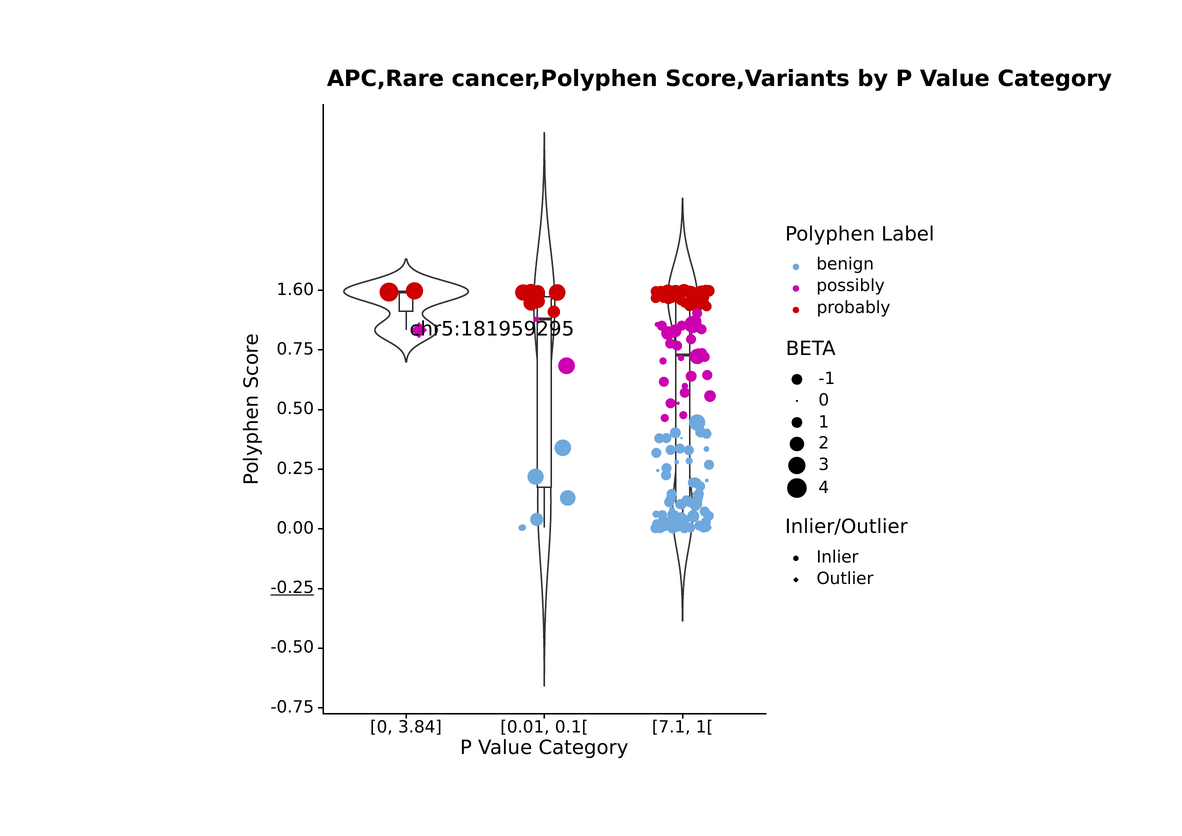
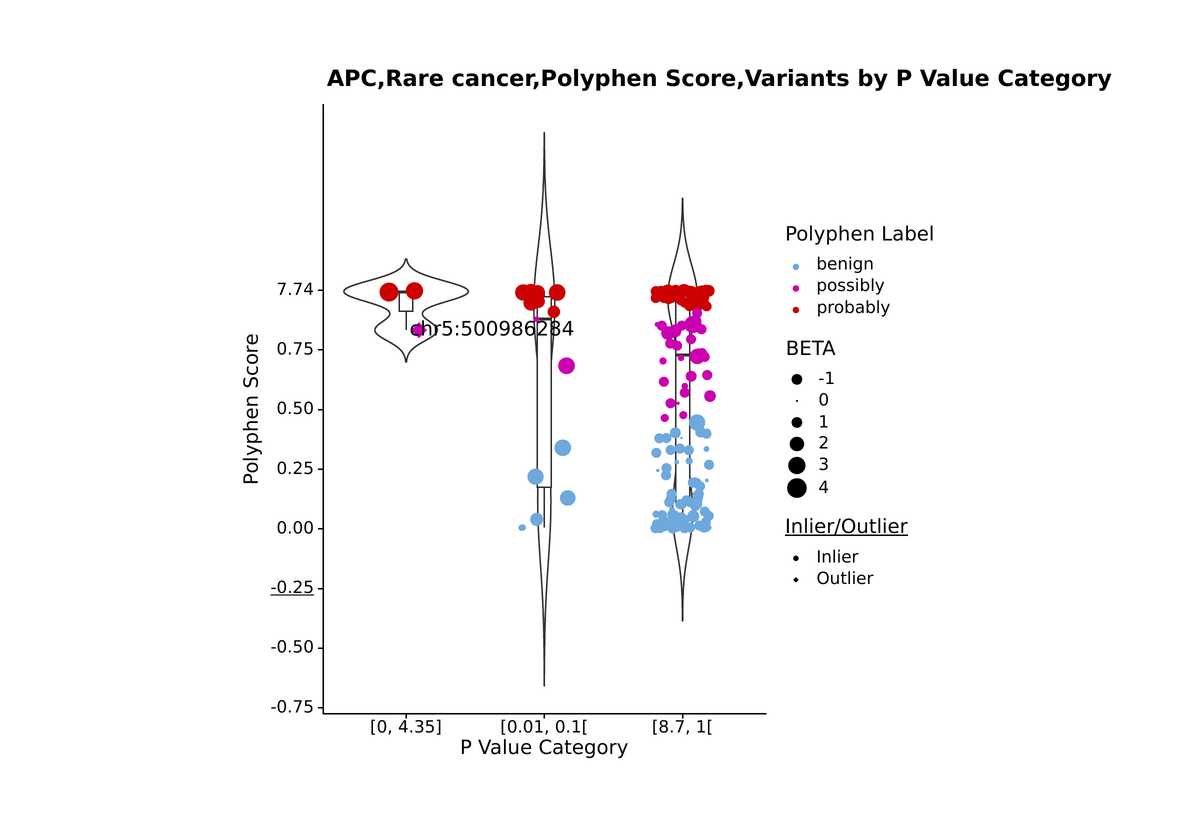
1.60: 1.60 -> 7.74
chr5:181959295: chr5:181959295 -> chr5:500986284
Inlier/Outlier underline: none -> present
3.84: 3.84 -> 4.35
7.1: 7.1 -> 8.7
